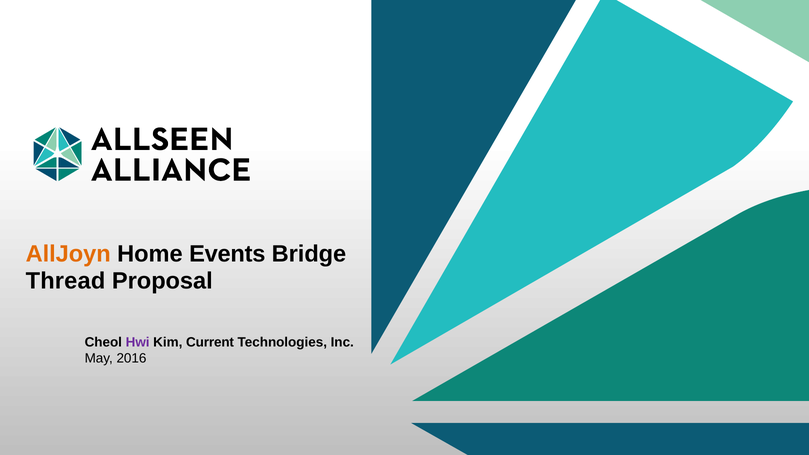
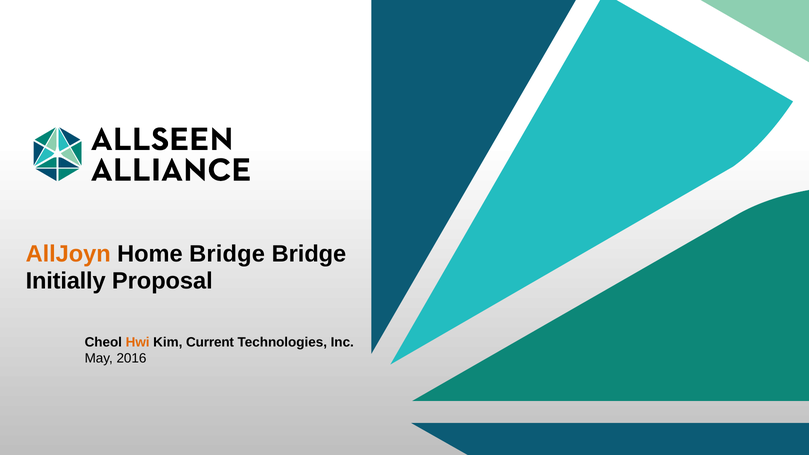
Home Events: Events -> Bridge
Thread: Thread -> Initially
Hwi colour: purple -> orange
